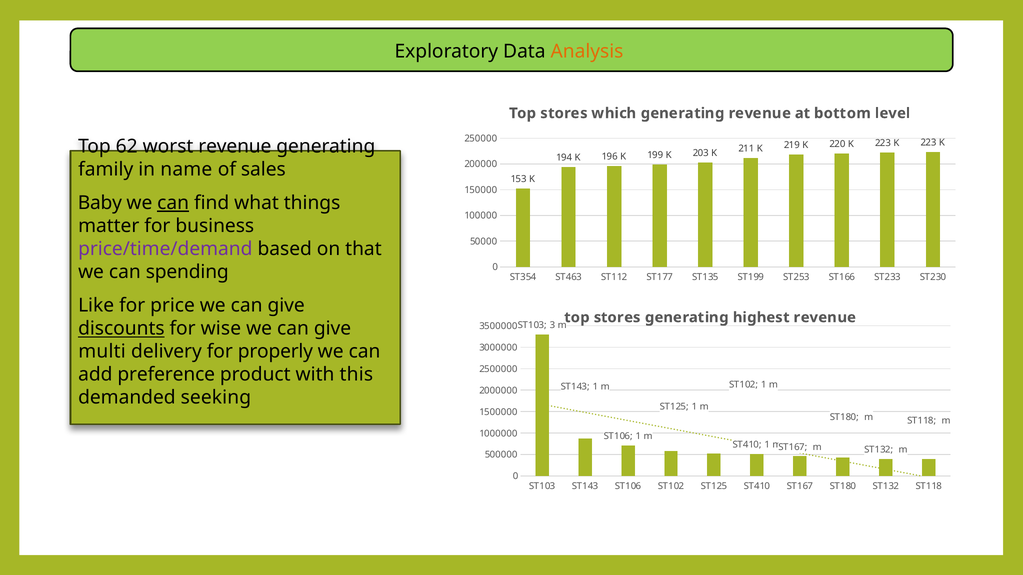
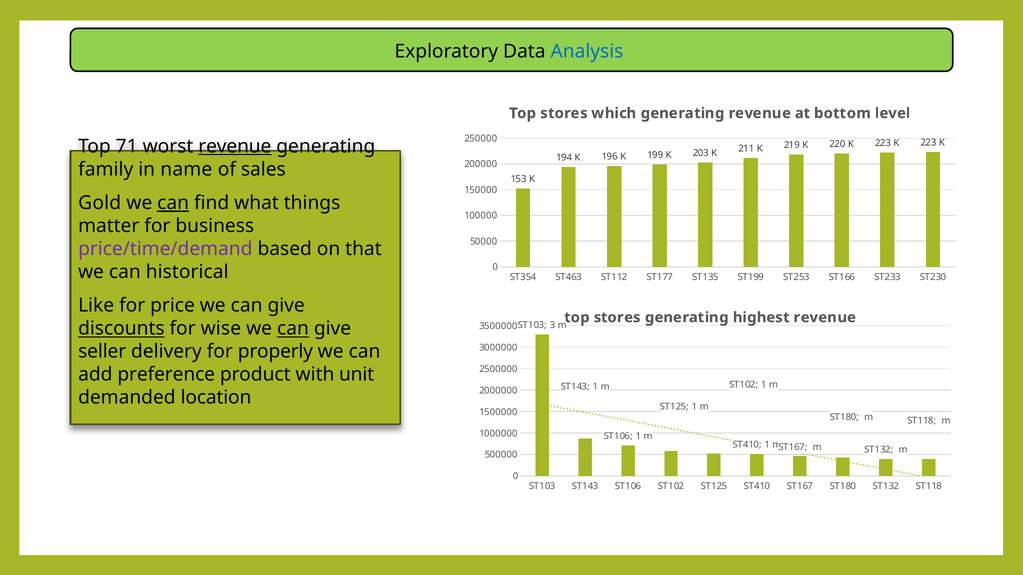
Analysis colour: orange -> blue
62: 62 -> 71
revenue at (235, 146) underline: none -> present
Baby: Baby -> Gold
spending: spending -> historical
can at (293, 329) underline: none -> present
multi: multi -> seller
this: this -> unit
seeking: seeking -> location
